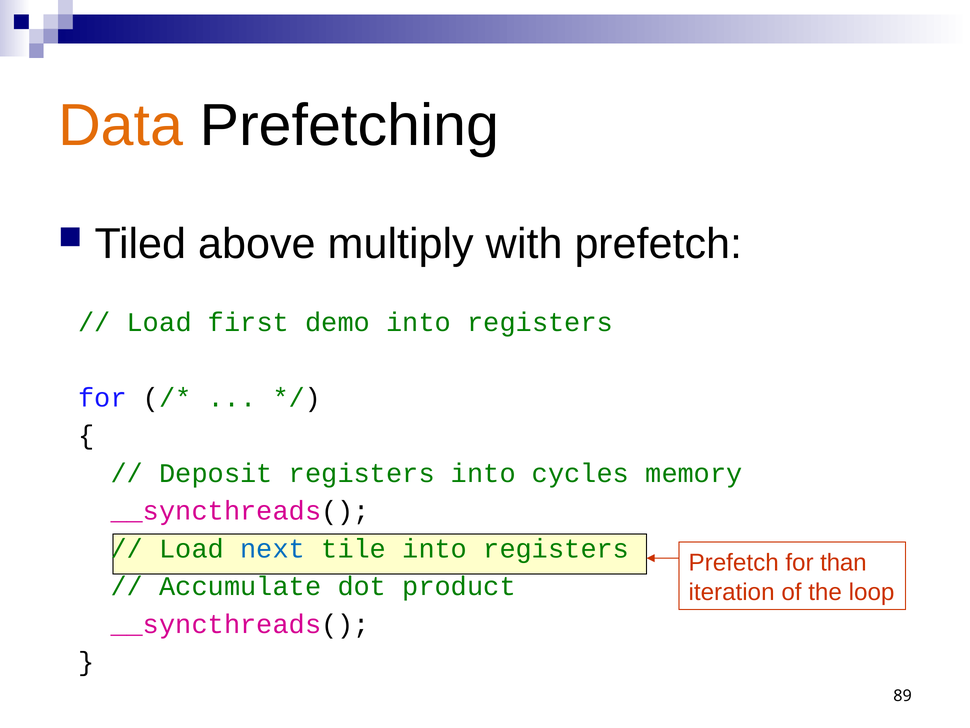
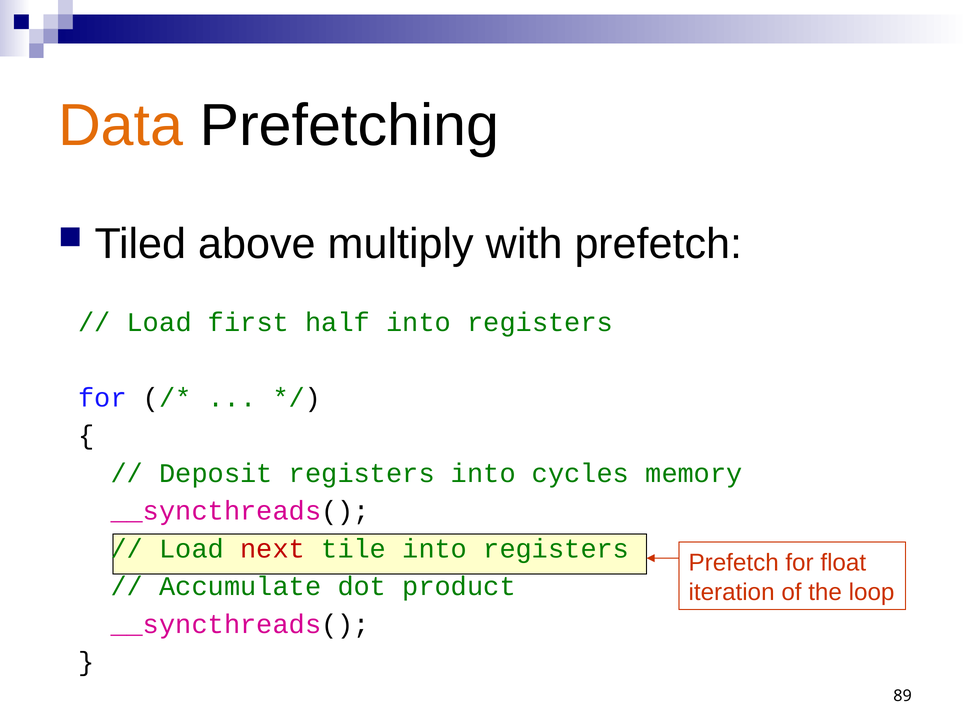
demo: demo -> half
next colour: blue -> red
than: than -> float
